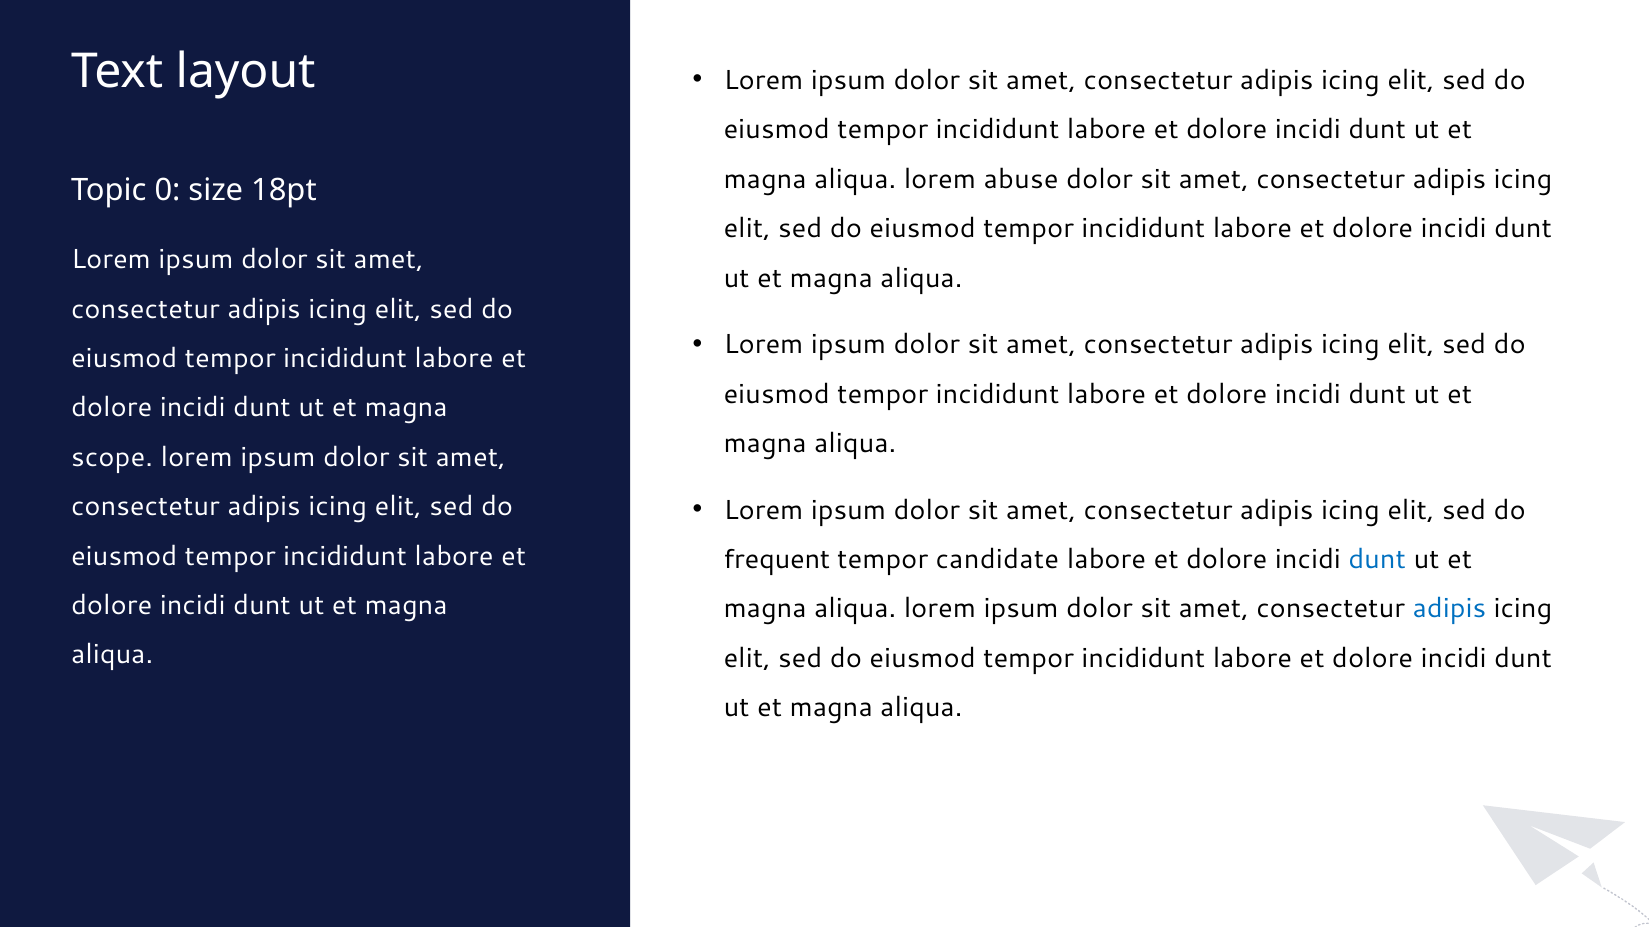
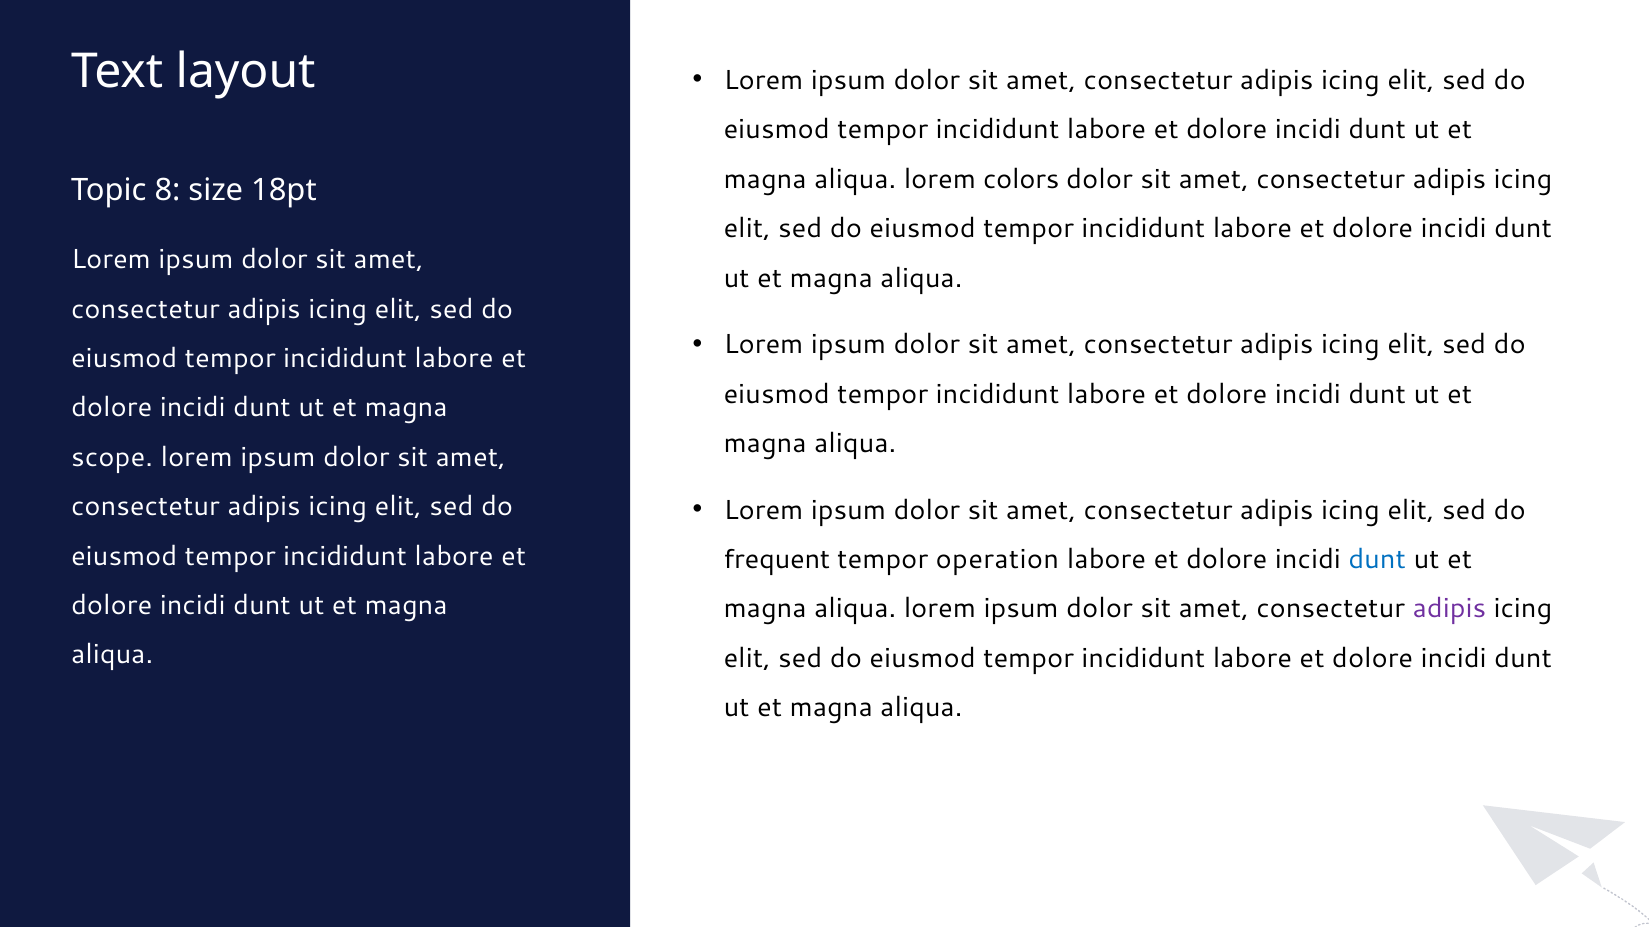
abuse: abuse -> colors
0: 0 -> 8
candidate: candidate -> operation
adipis at (1449, 609) colour: blue -> purple
